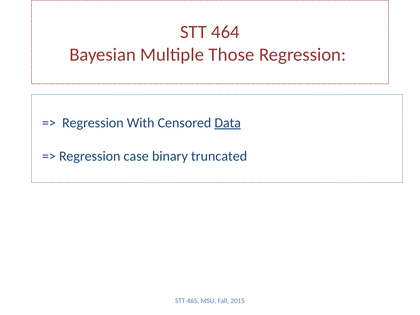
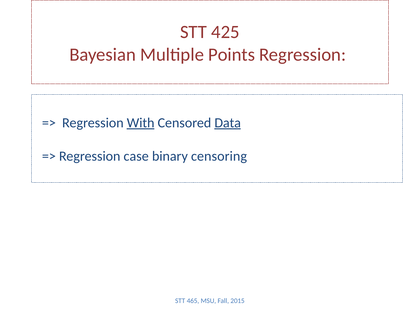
464: 464 -> 425
Those: Those -> Points
With underline: none -> present
truncated: truncated -> censoring
